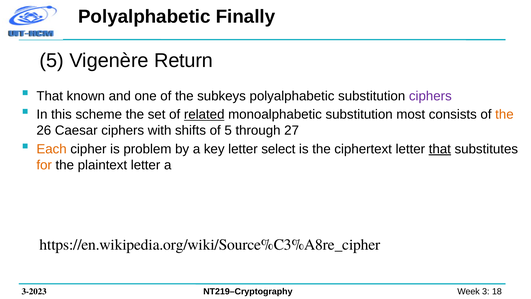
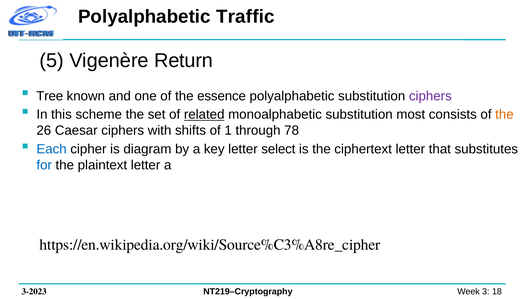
Finally: Finally -> Traffic
That at (50, 96): That -> Tree
subkeys: subkeys -> essence
of 5: 5 -> 1
27: 27 -> 78
Each colour: orange -> blue
problem: problem -> diagram
that at (440, 149) underline: present -> none
for colour: orange -> blue
